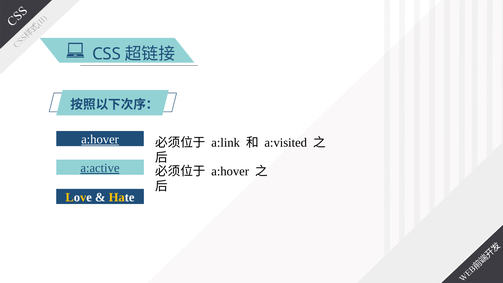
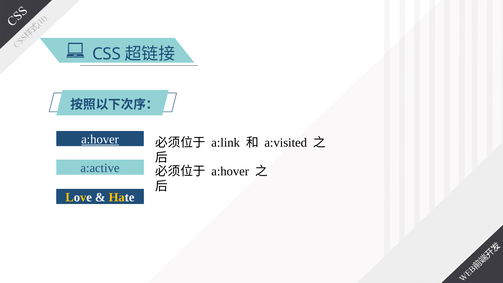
a:active underline: present -> none
